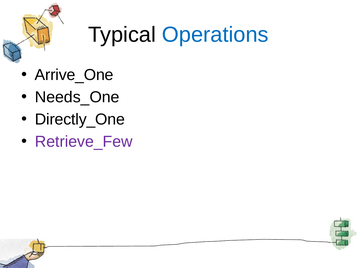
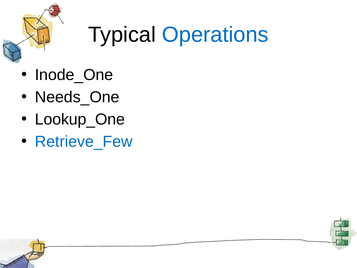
Arrive_One: Arrive_One -> Inode_One
Directly_One: Directly_One -> Lookup_One
Retrieve_Few colour: purple -> blue
